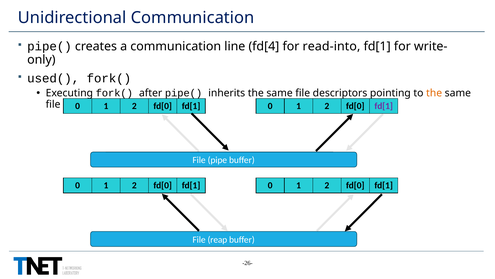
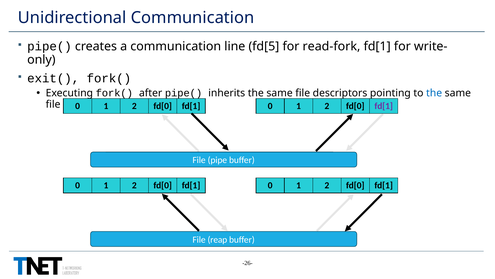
fd[4: fd[4 -> fd[5
read-into: read-into -> read-fork
used(: used( -> exit(
the at (434, 93) colour: orange -> blue
